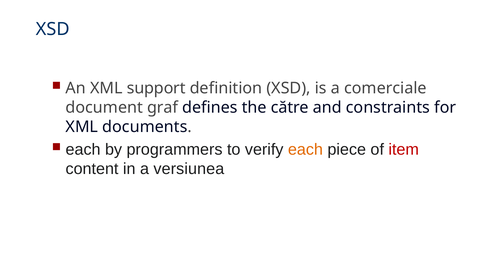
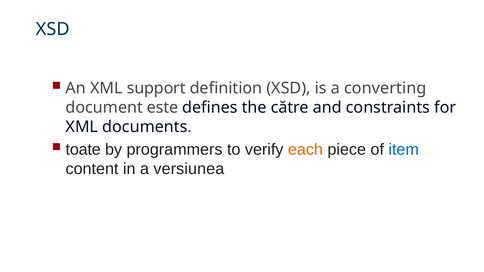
comerciale: comerciale -> converting
graf: graf -> este
each at (83, 150): each -> toate
item colour: red -> blue
